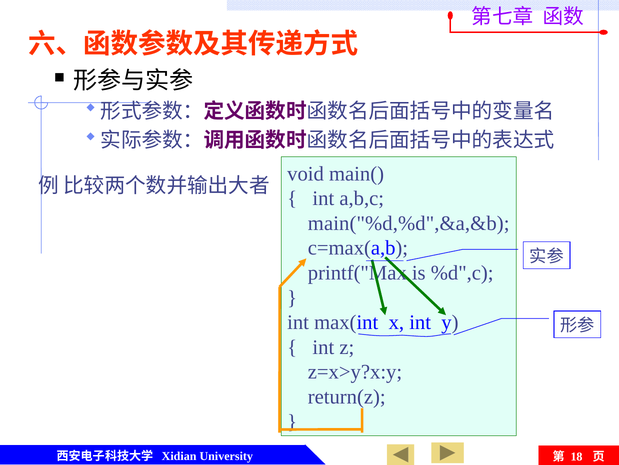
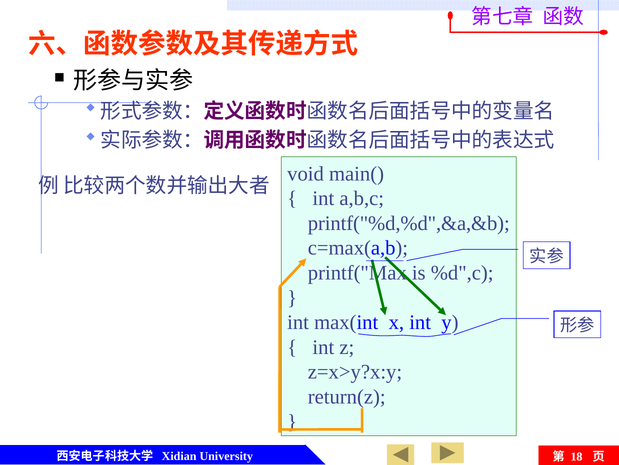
main("%d,%d",&a,&b: main("%d,%d",&a,&b -> printf("%d,%d",&a,&b
